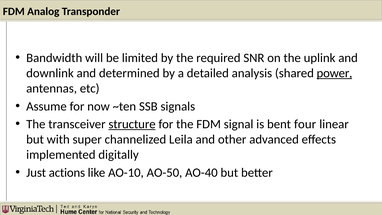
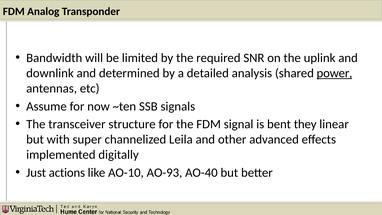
structure underline: present -> none
four: four -> they
AO-50: AO-50 -> AO-93
